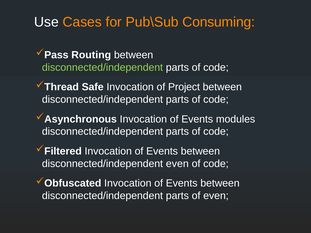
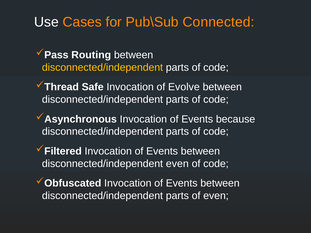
Consuming: Consuming -> Connected
disconnected/independent at (102, 67) colour: light green -> yellow
Project: Project -> Evolve
modules: modules -> because
